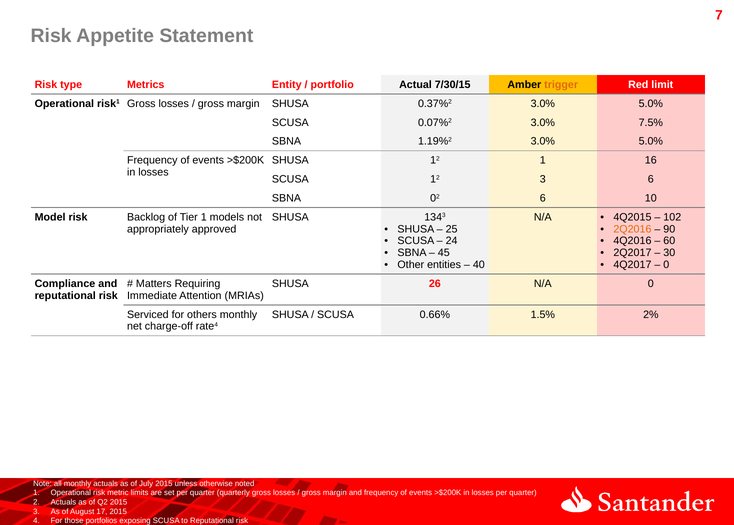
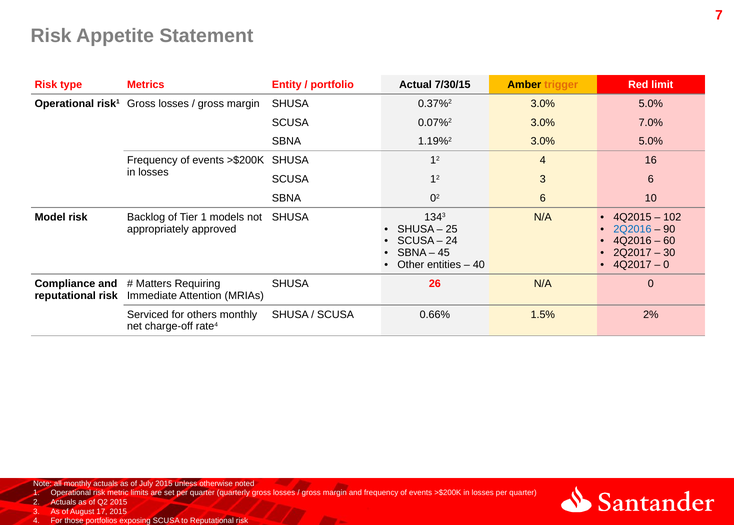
7.5%: 7.5% -> 7.0%
12 1: 1 -> 4
2Q2016 colour: orange -> blue
